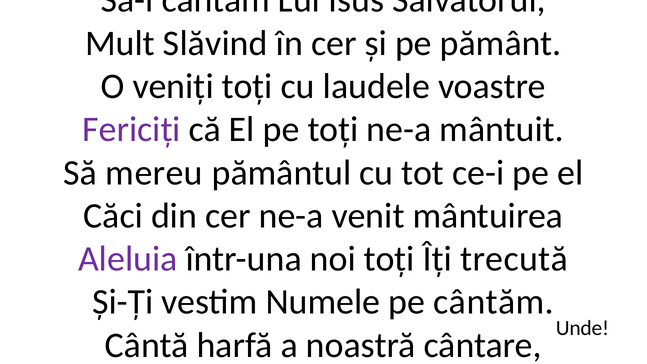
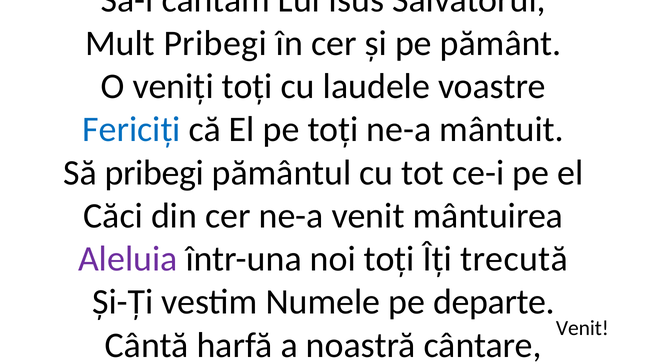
Mult Slăvind: Slăvind -> Pribegi
Fericiți colour: purple -> blue
Să mereu: mereu -> pribegi
pe cântăm: cântăm -> departe
Unde at (582, 328): Unde -> Venit
